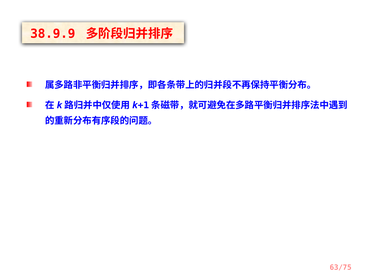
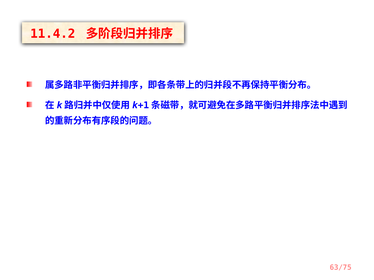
38.9.9: 38.9.9 -> 11.4.2
